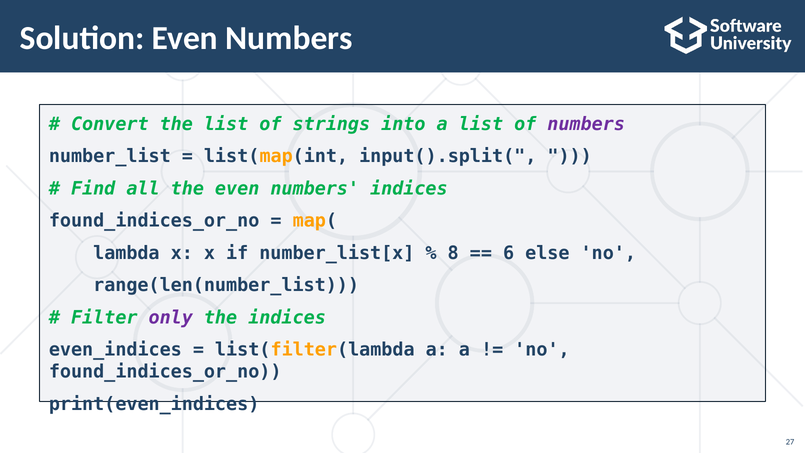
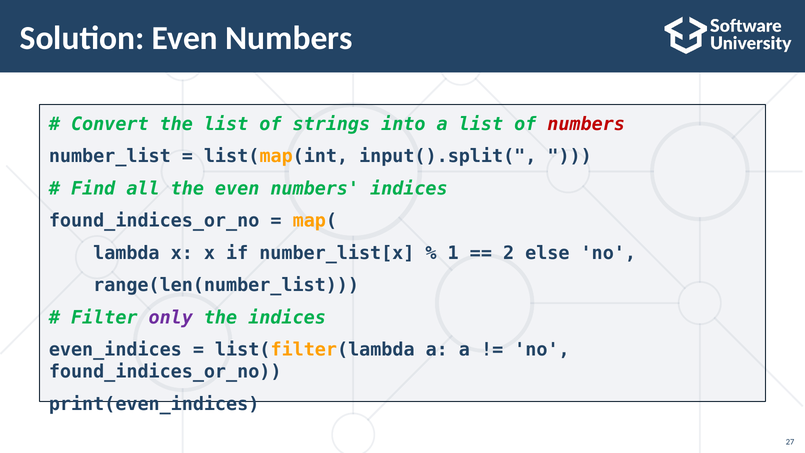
numbers at (586, 124) colour: purple -> red
8: 8 -> 1
6: 6 -> 2
